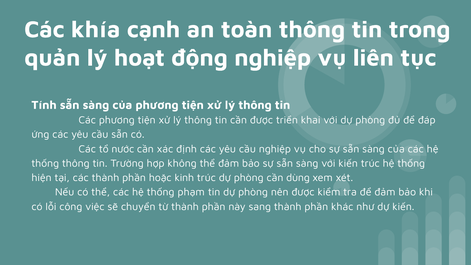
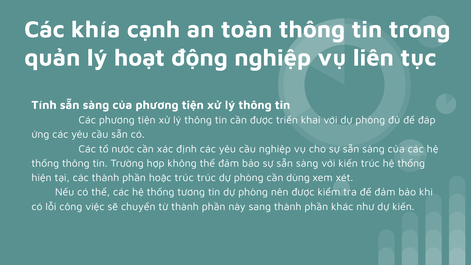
hoặc kinh: kinh -> trúc
phạm: phạm -> tương
